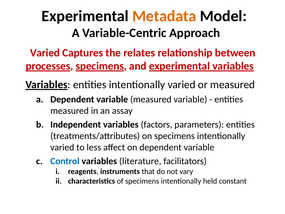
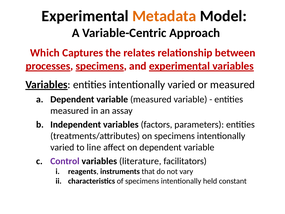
Varied at (45, 53): Varied -> Which
less: less -> line
Control colour: blue -> purple
